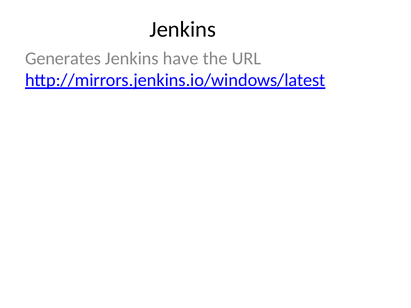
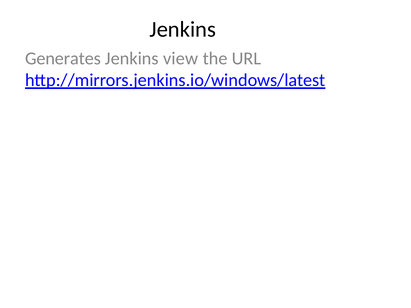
have: have -> view
